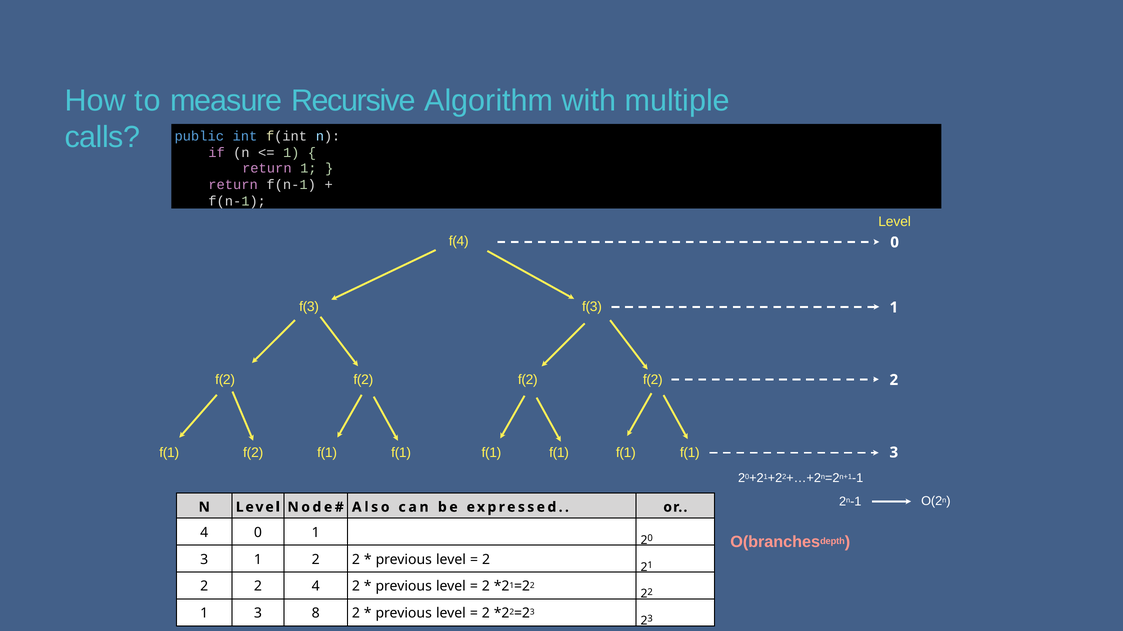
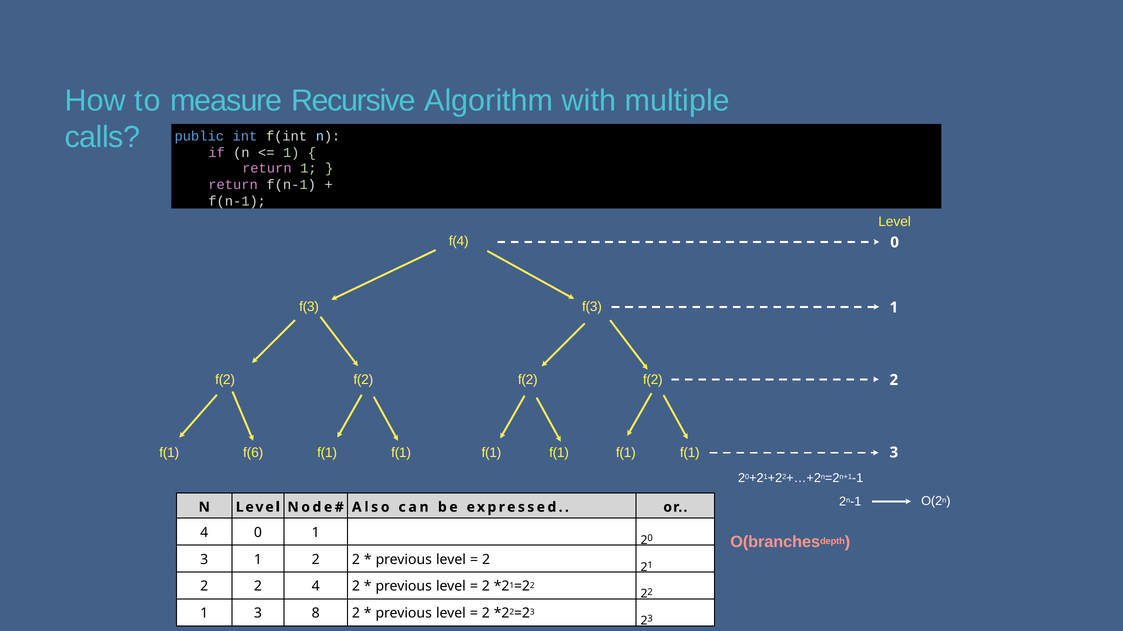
f(1 f(2: f(2 -> f(6
